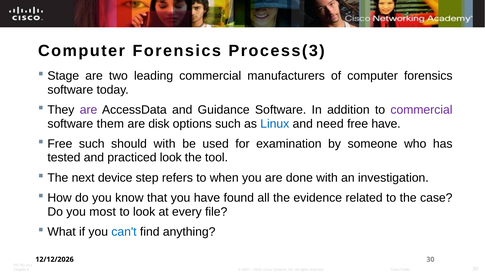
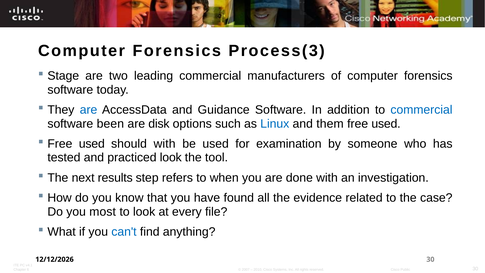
are at (89, 110) colour: purple -> blue
commercial at (421, 110) colour: purple -> blue
them: them -> been
need: need -> them
have at (386, 124): have -> used
such at (92, 144): such -> used
device: device -> results
